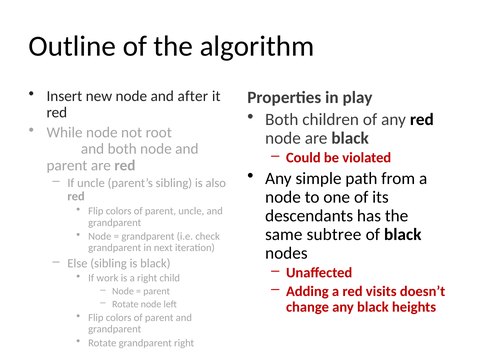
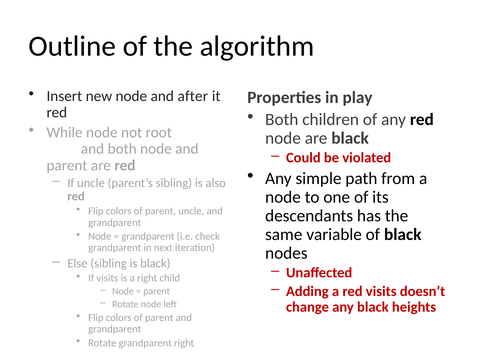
subtree: subtree -> variable
If work: work -> visits
